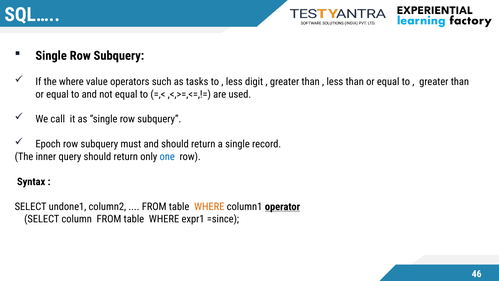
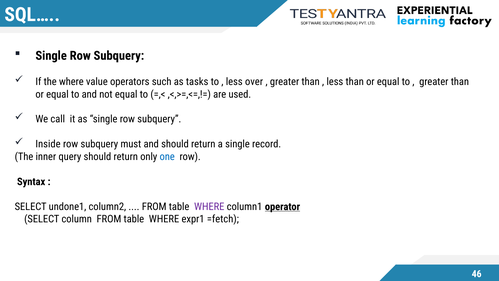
digit: digit -> over
Epoch: Epoch -> Inside
WHERE at (209, 206) colour: orange -> purple
=since: =since -> =fetch
